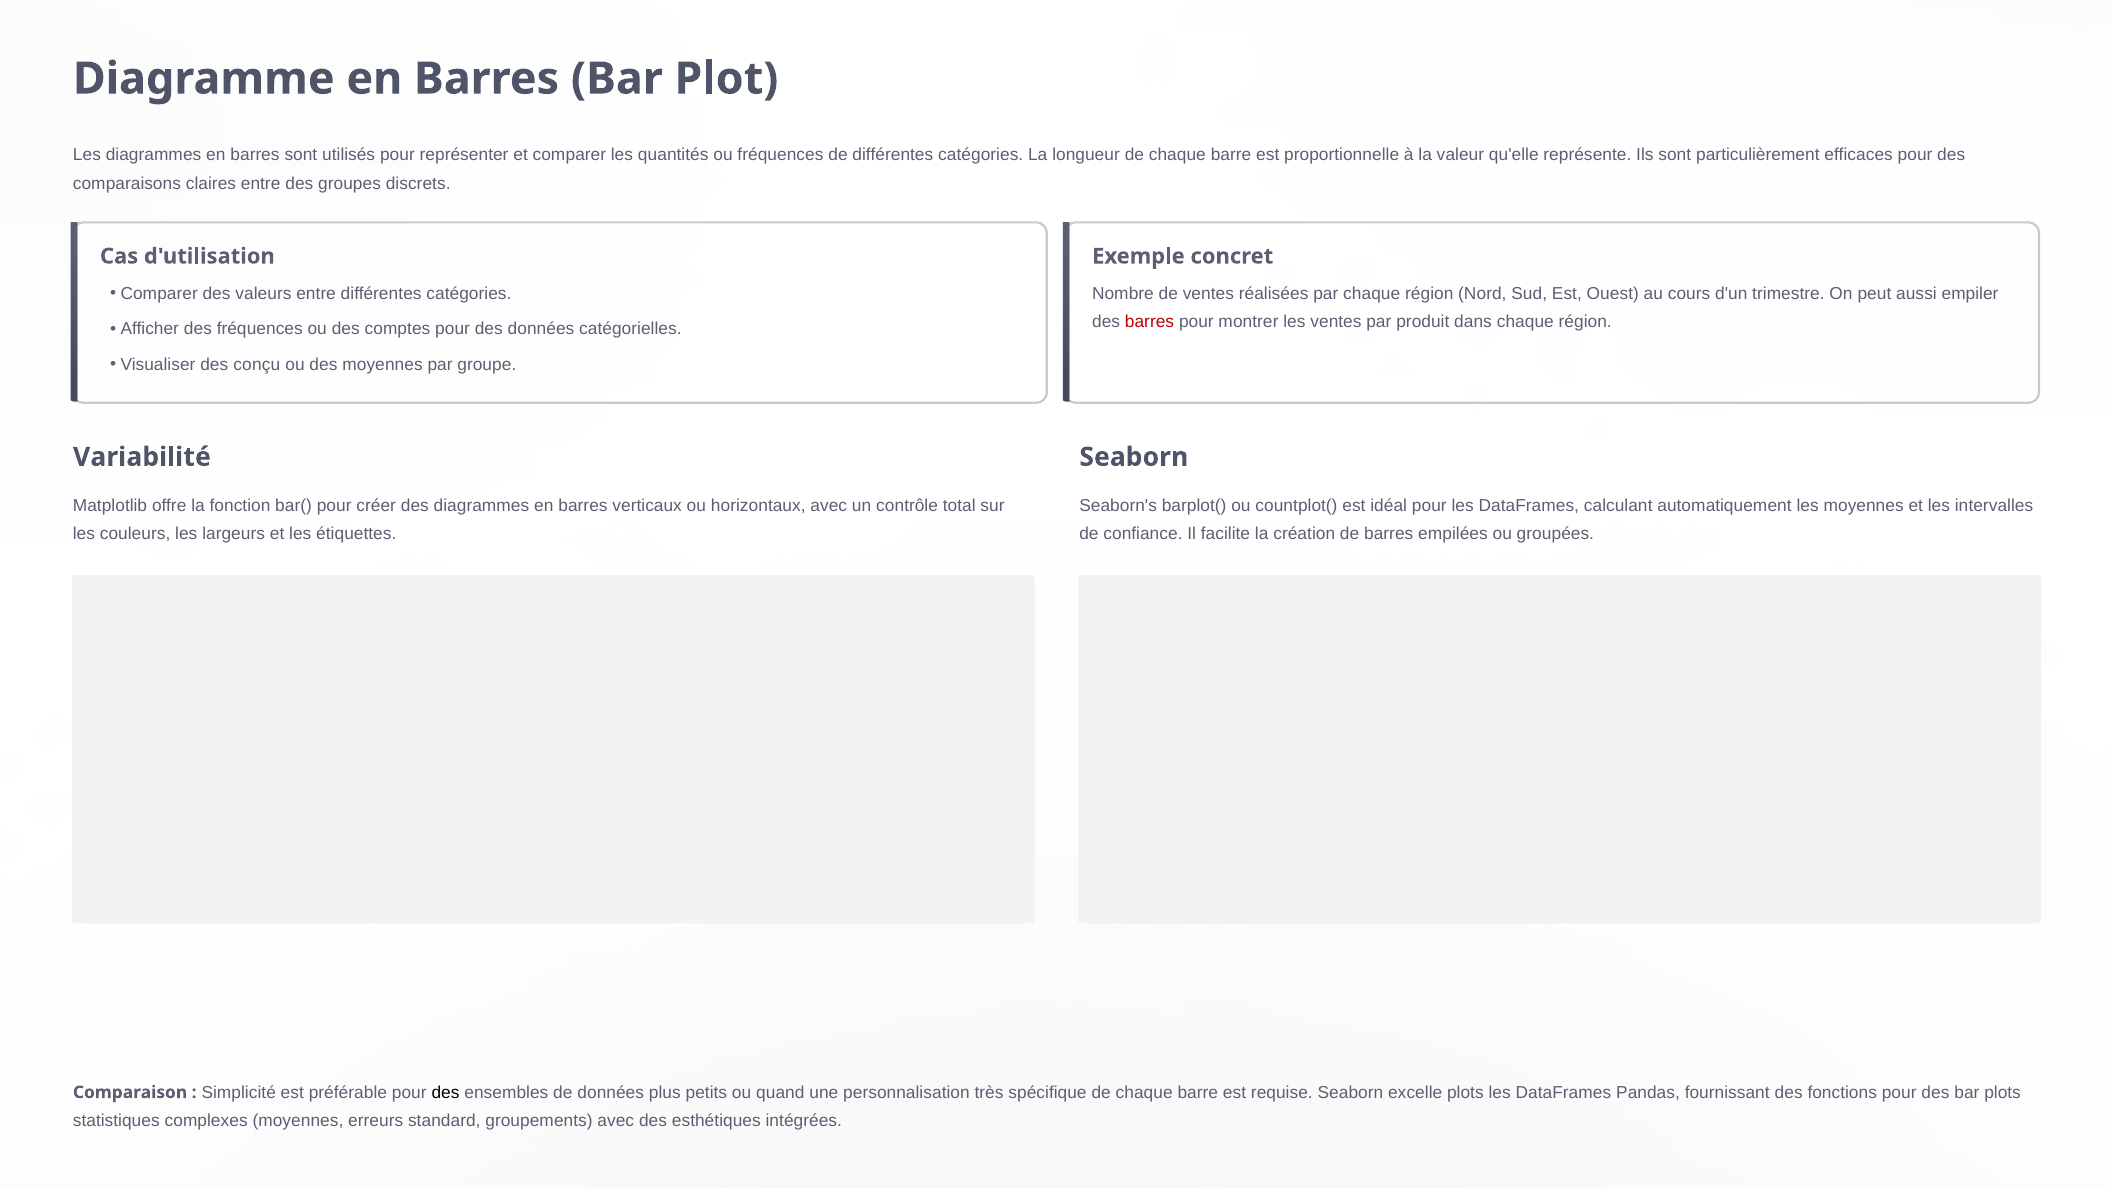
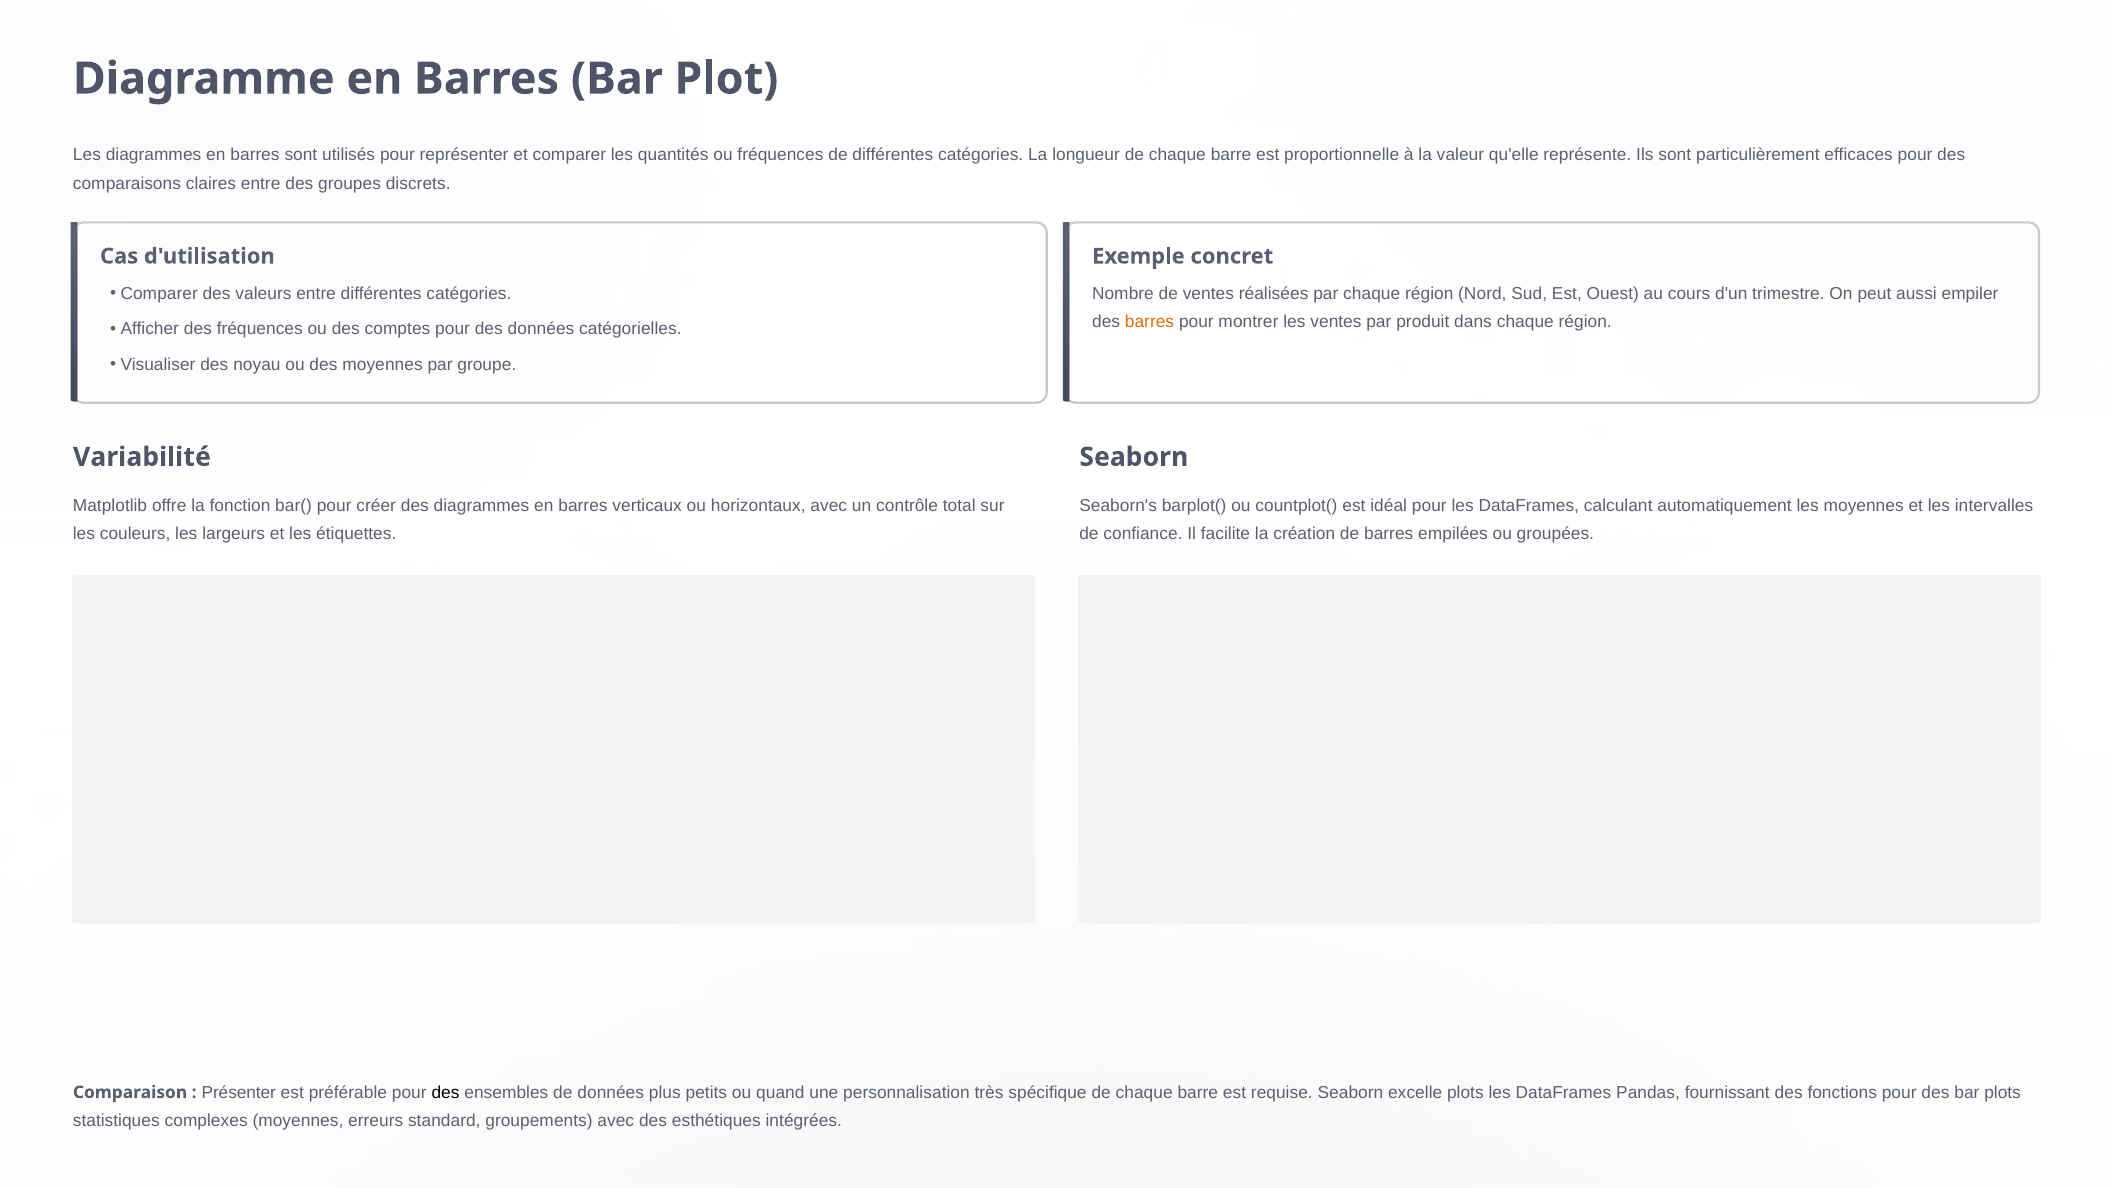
barres at (1150, 322) colour: red -> orange
conçu: conçu -> noyau
Simplicité: Simplicité -> Présenter
